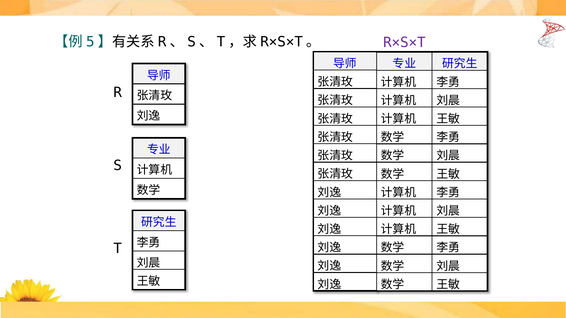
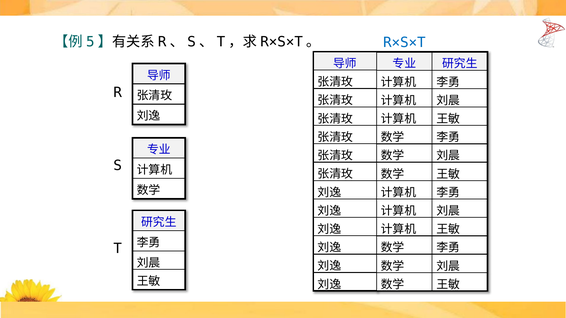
R×S×T colour: purple -> blue
